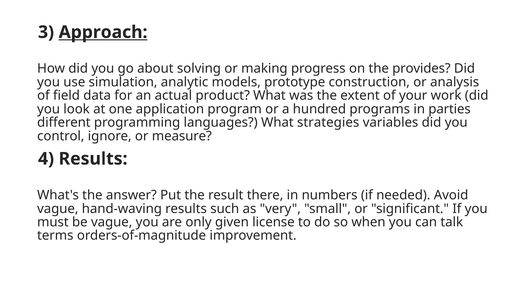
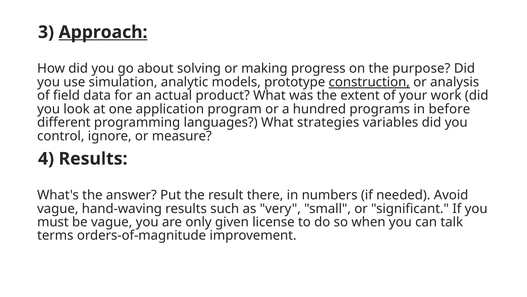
provides: provides -> purpose
construction underline: none -> present
parties: parties -> before
